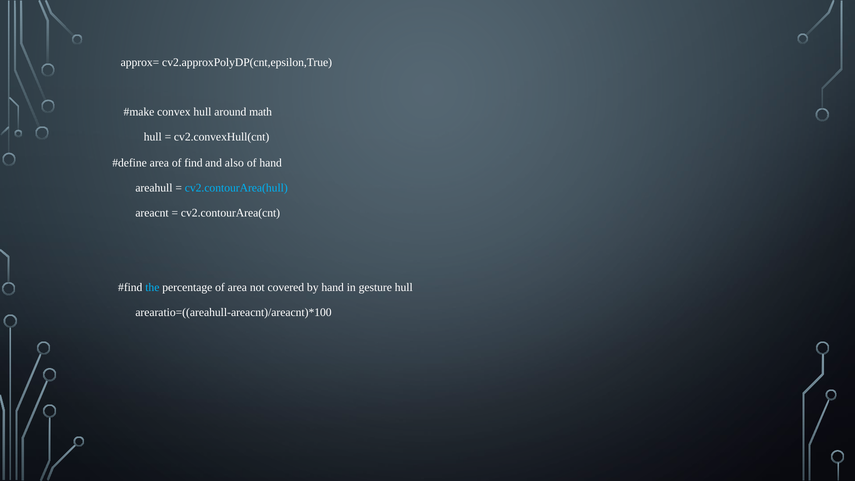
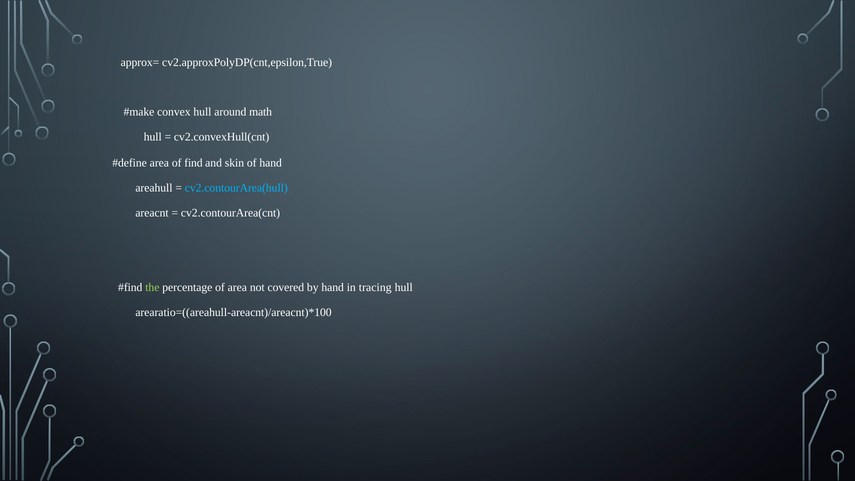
also: also -> skin
the colour: light blue -> light green
gesture: gesture -> tracing
